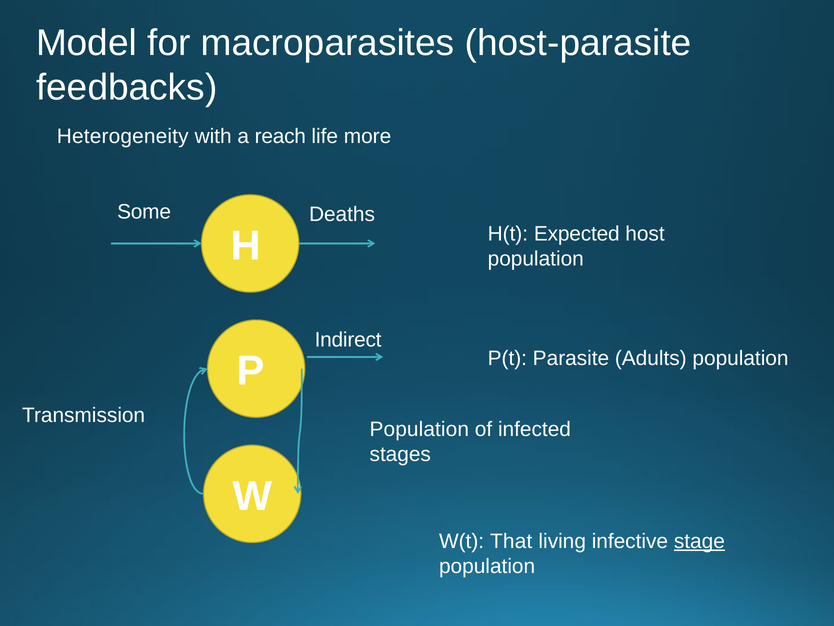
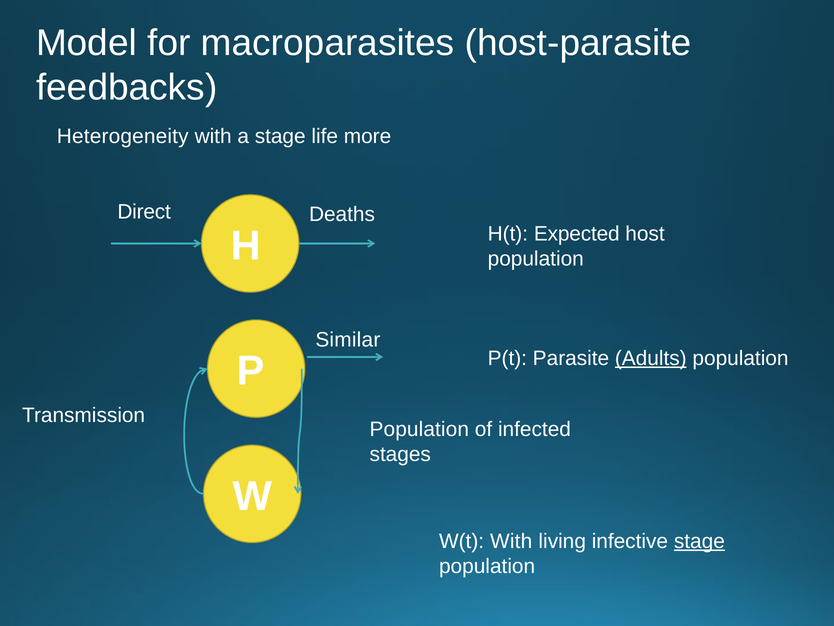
a reach: reach -> stage
Some: Some -> Direct
Indirect: Indirect -> Similar
Adults underline: none -> present
W(t That: That -> With
